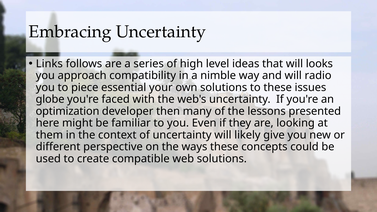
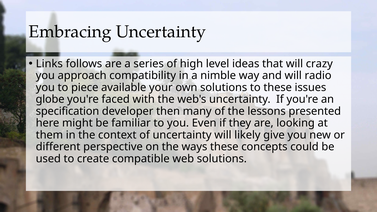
looks: looks -> crazy
essential: essential -> available
optimization: optimization -> specification
